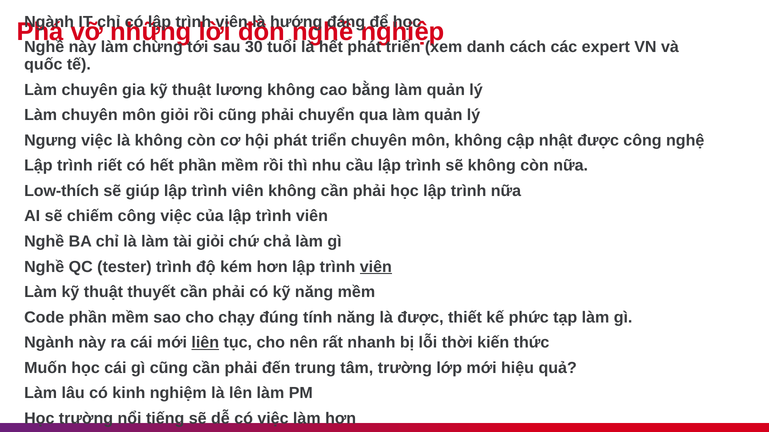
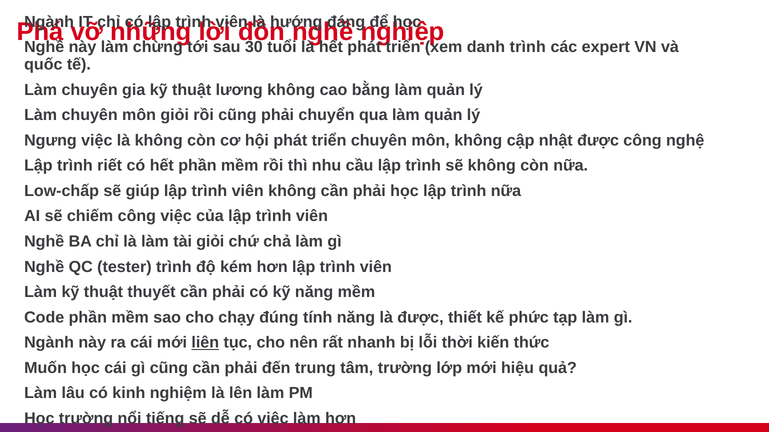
danh cách: cách -> trình
Low-thích: Low-thích -> Low-chấp
viên at (376, 267) underline: present -> none
